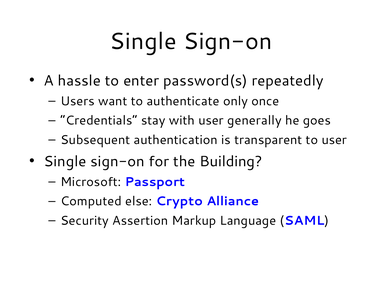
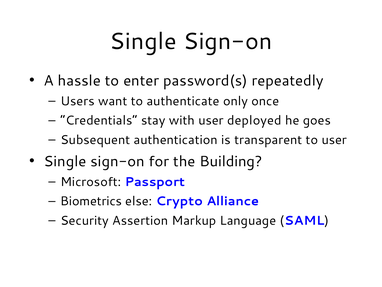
generally: generally -> deployed
Computed: Computed -> Biometrics
